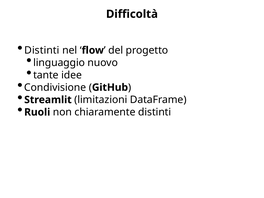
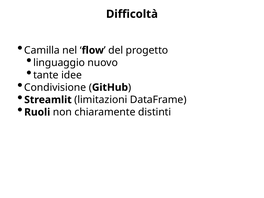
Distinti at (42, 50): Distinti -> Camilla
